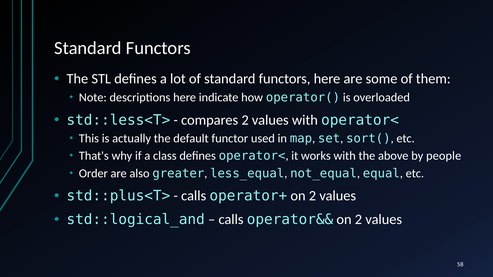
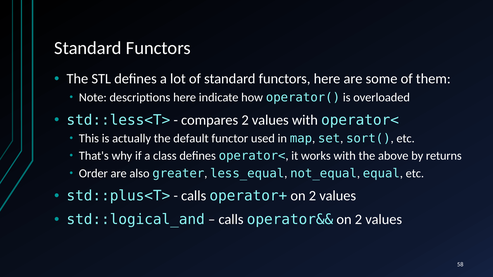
people: people -> returns
